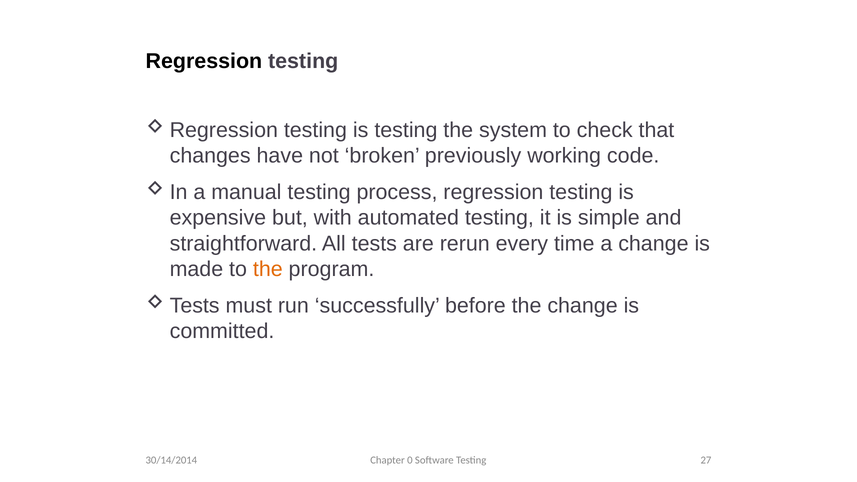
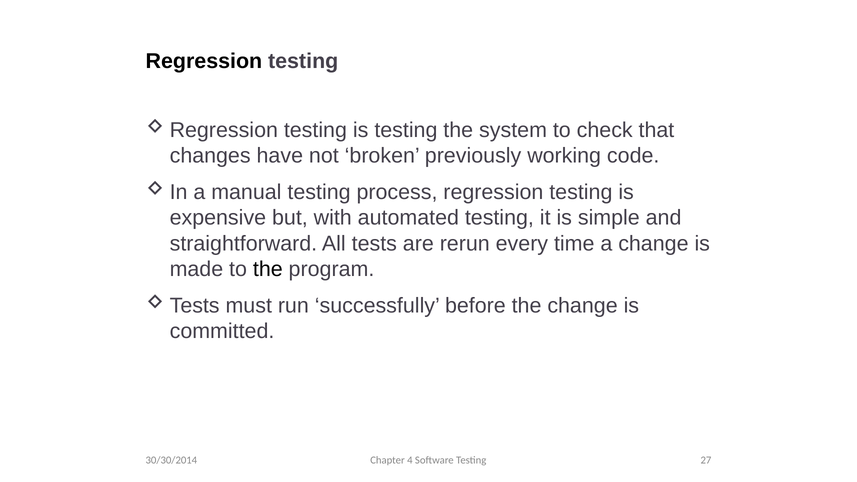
the at (268, 269) colour: orange -> black
30/14/2014: 30/14/2014 -> 30/30/2014
0: 0 -> 4
